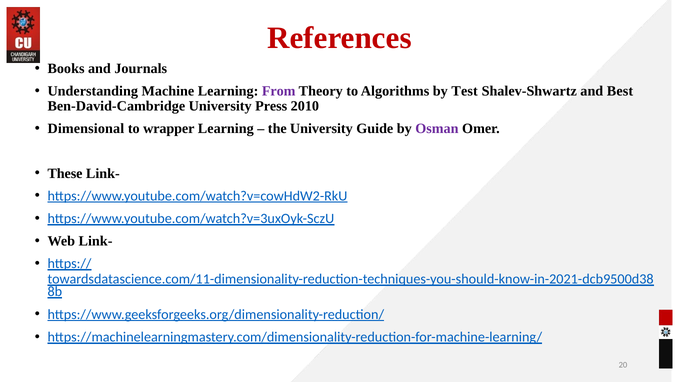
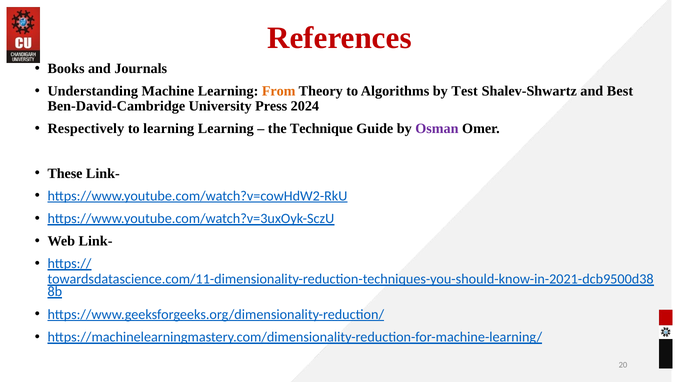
From colour: purple -> orange
2010: 2010 -> 2024
Dimensional: Dimensional -> Respectively
to wrapper: wrapper -> learning
the University: University -> Technique
